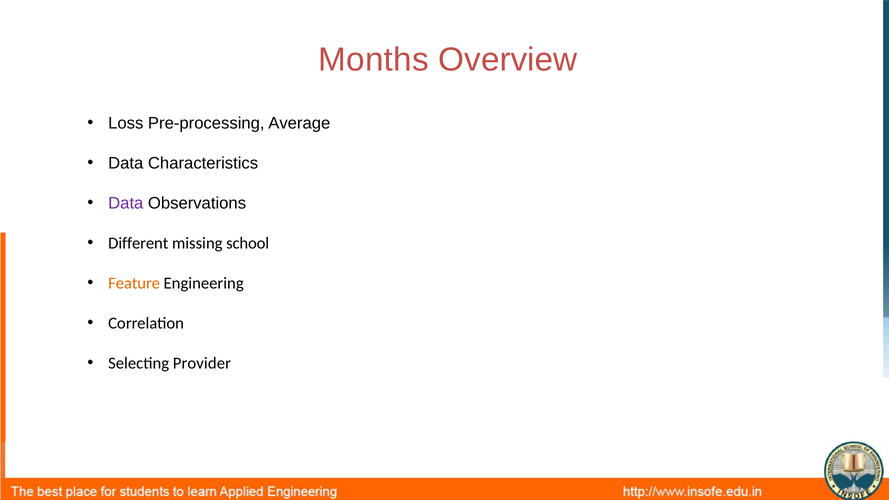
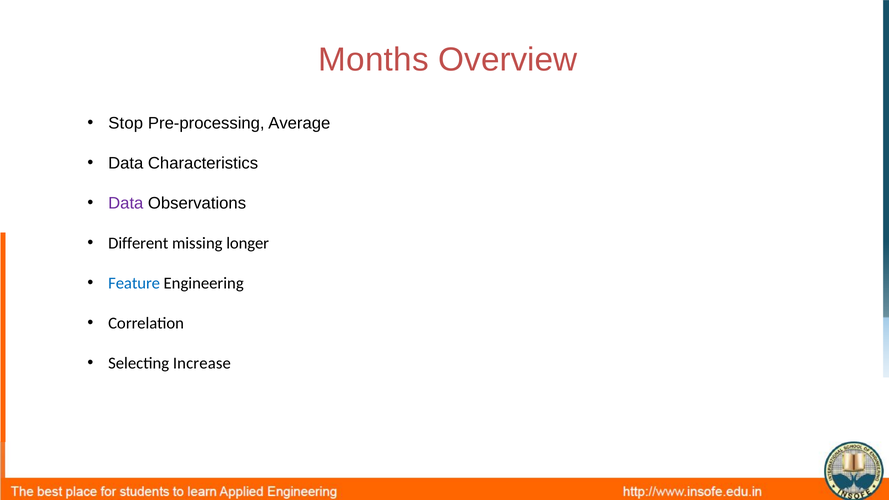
Loss: Loss -> Stop
school: school -> longer
Feature colour: orange -> blue
Provider: Provider -> Increase
